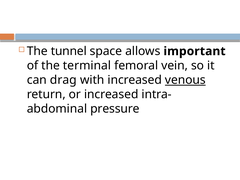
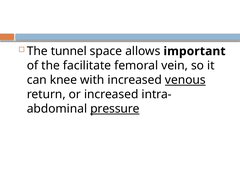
terminal: terminal -> facilitate
drag: drag -> knee
pressure underline: none -> present
